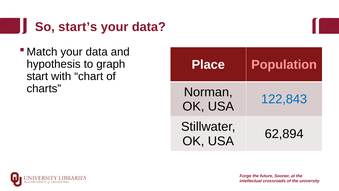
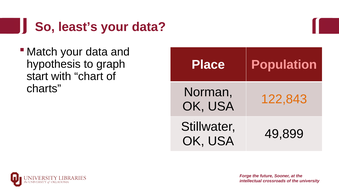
start’s: start’s -> least’s
122,843 colour: blue -> orange
62,894: 62,894 -> 49,899
